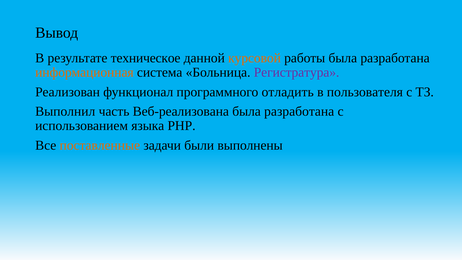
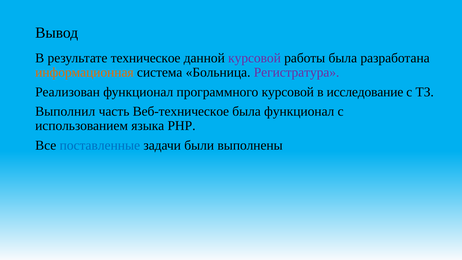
курсовой at (255, 58) colour: orange -> purple
программного отладить: отладить -> курсовой
пользователя: пользователя -> исследование
Веб-реализована: Веб-реализована -> Веб-техническое
разработана at (299, 111): разработана -> функционал
поставленные colour: orange -> blue
